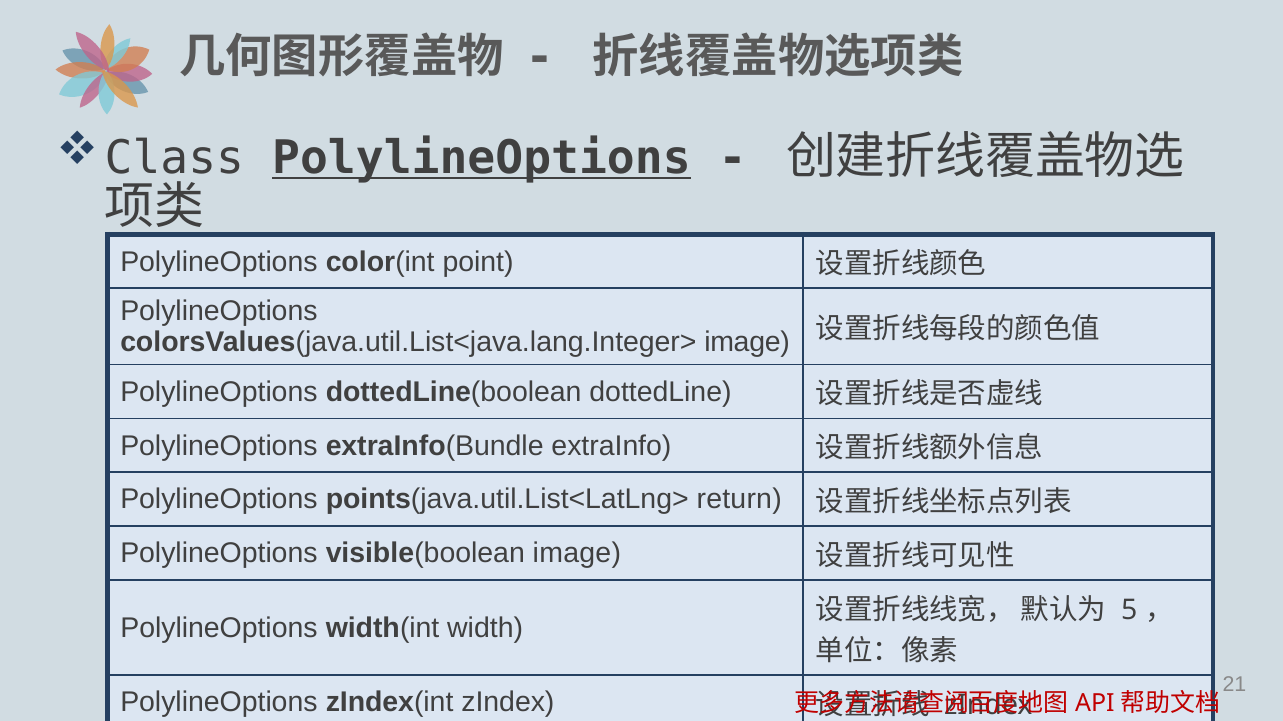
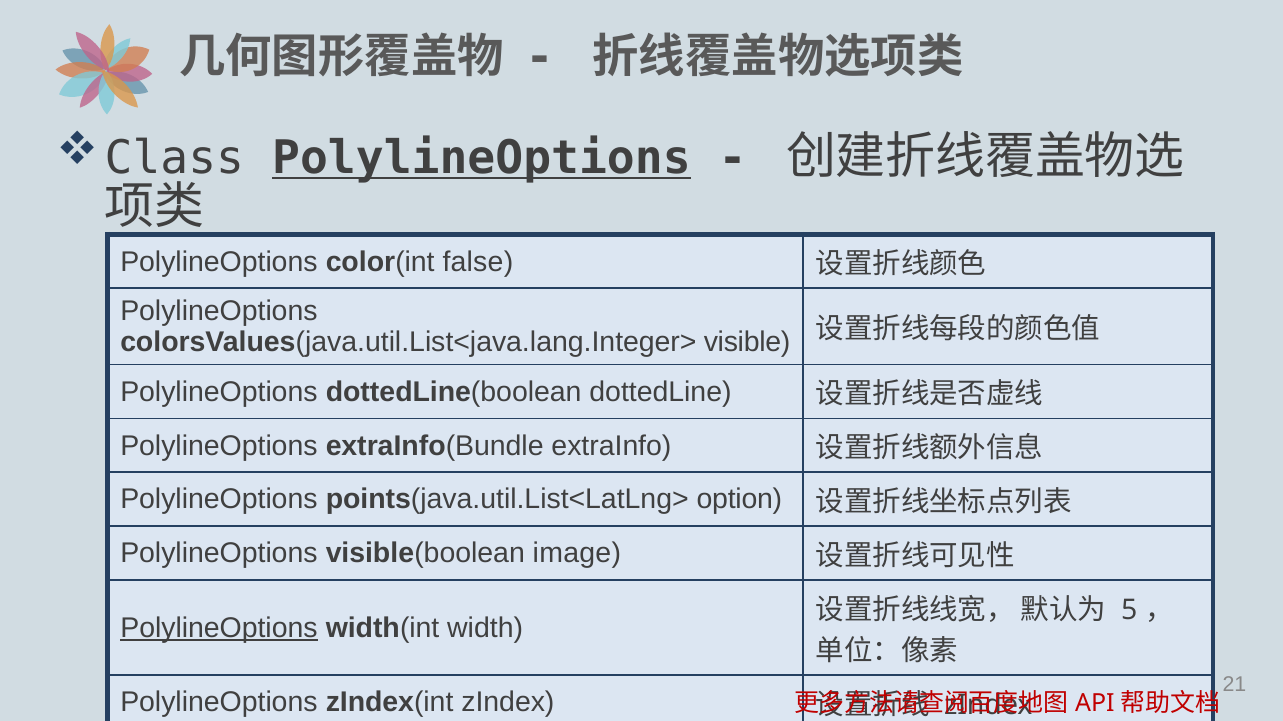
point: point -> false
colorsValues(java.util.List<java.lang.Integer> image: image -> visible
return: return -> option
PolylineOptions at (219, 629) underline: none -> present
